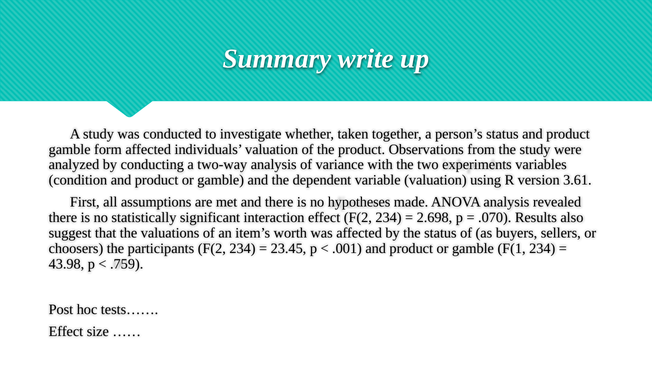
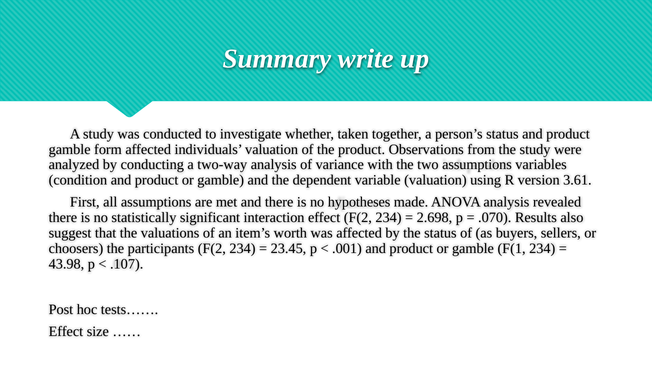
two experiments: experiments -> assumptions
.759: .759 -> .107
